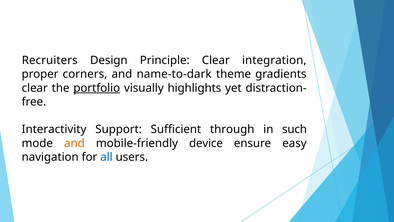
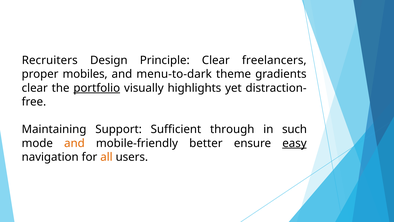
integration: integration -> freelancers
corners: corners -> mobiles
name-to-dark: name-to-dark -> menu-to-dark
Interactivity: Interactivity -> Maintaining
device: device -> better
easy underline: none -> present
all colour: blue -> orange
